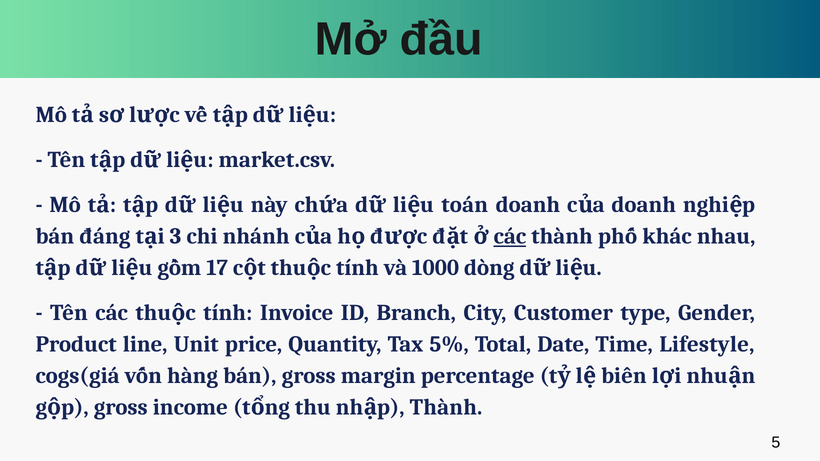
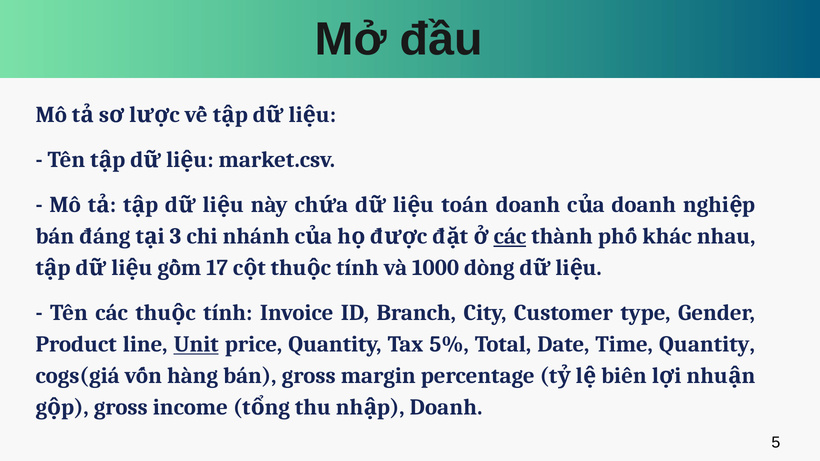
Unit underline: none -> present
Time Lifestyle: Lifestyle -> Quantity
Thành at (446, 407): Thành -> Doanh
